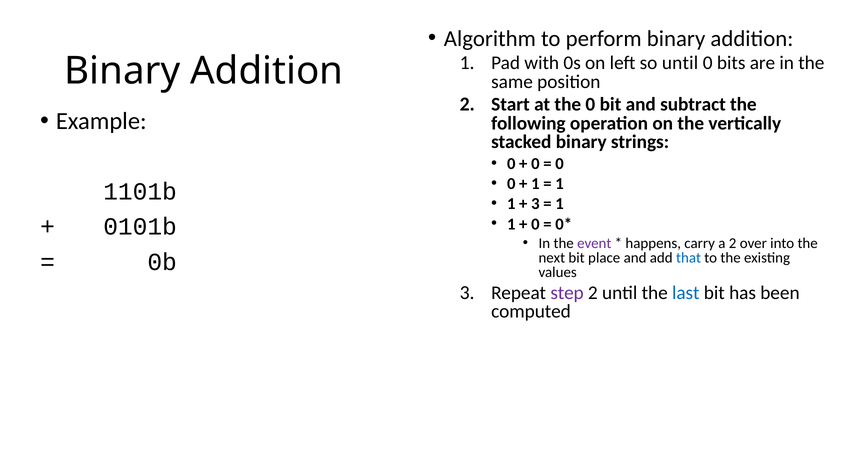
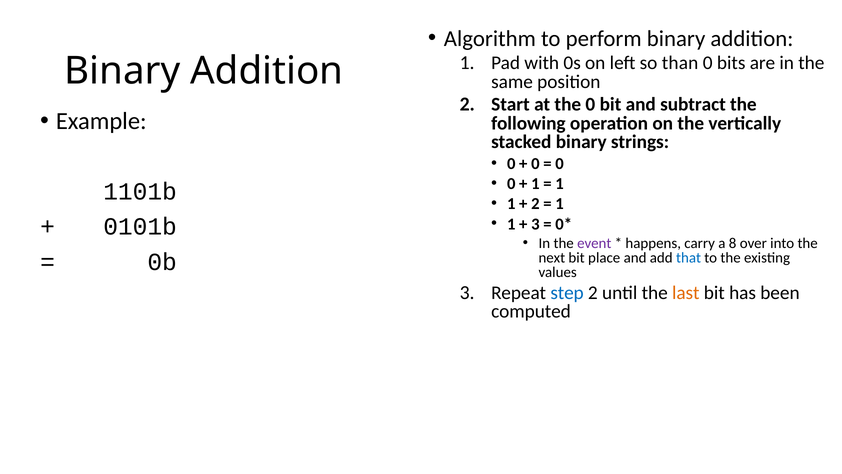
so until: until -> than
3 at (535, 204): 3 -> 2
0 at (535, 224): 0 -> 3
a 2: 2 -> 8
step colour: purple -> blue
last colour: blue -> orange
